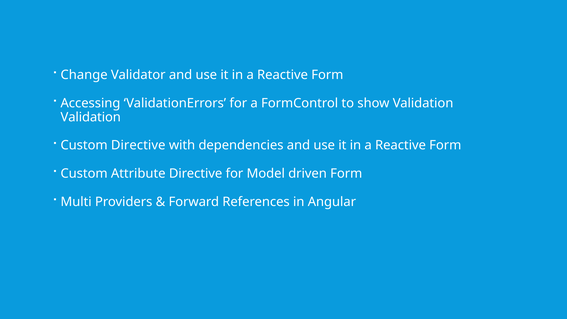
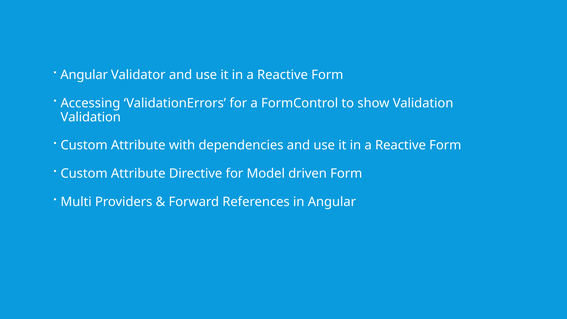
Change at (84, 75): Change -> Angular
Directive at (138, 145): Directive -> Attribute
